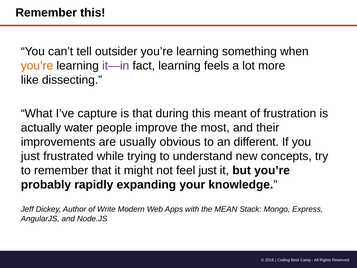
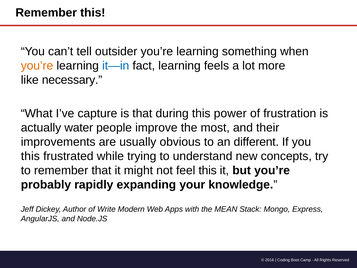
it—in colour: purple -> blue
dissecting: dissecting -> necessary
meant: meant -> power
just at (30, 156): just -> this
feel just: just -> this
